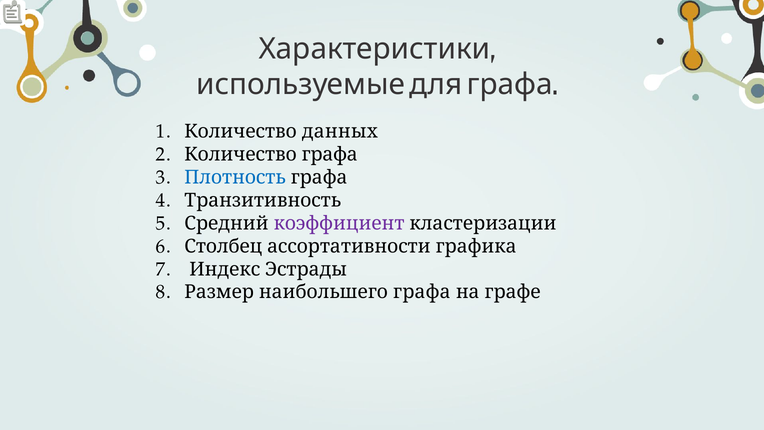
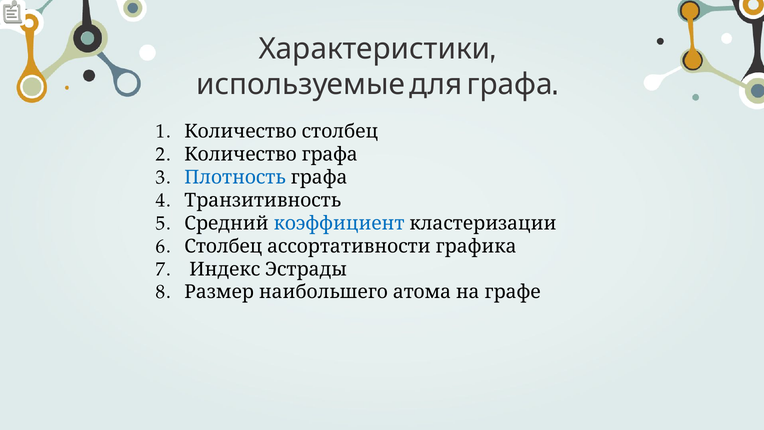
Количество данных: данных -> столбец
коэффициент colour: purple -> blue
наибольшего графа: графа -> атома
